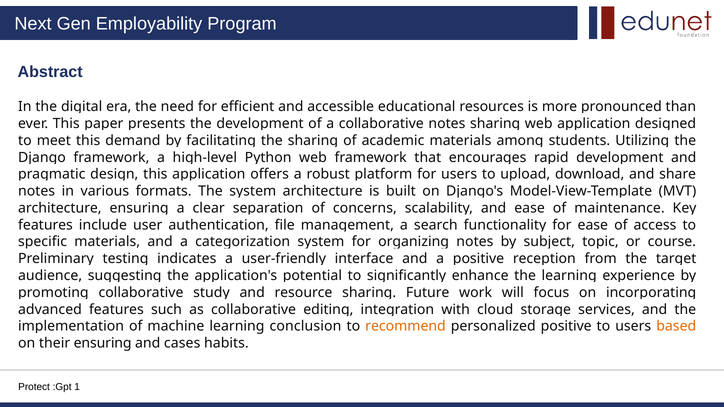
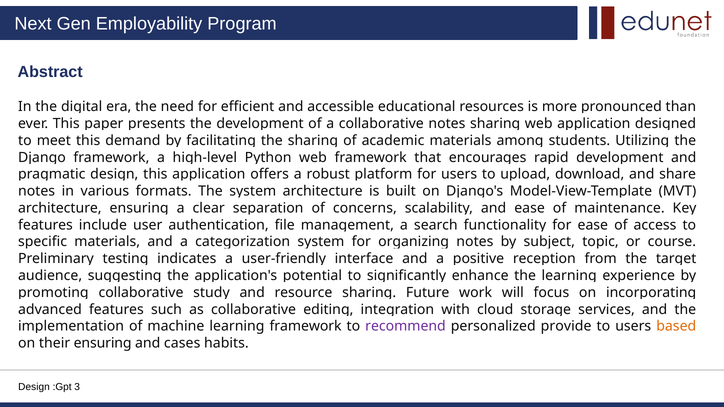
conclusion at (305, 327): conclusion -> framework
recommend colour: orange -> purple
personalized positive: positive -> provide
Protect at (34, 387): Protect -> Design
1: 1 -> 3
